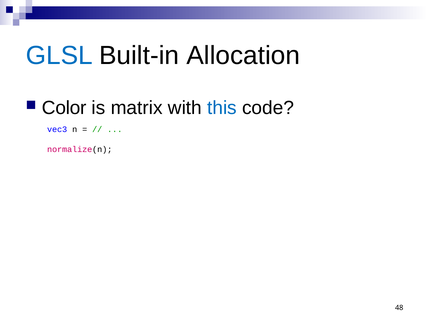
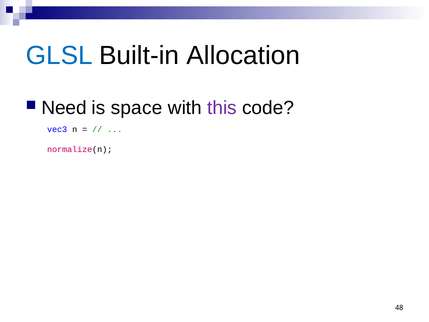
Color: Color -> Need
matrix: matrix -> space
this colour: blue -> purple
